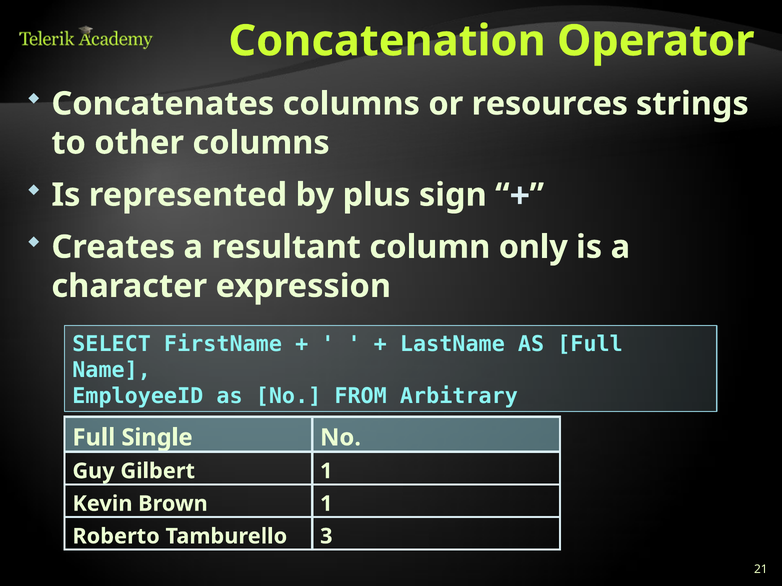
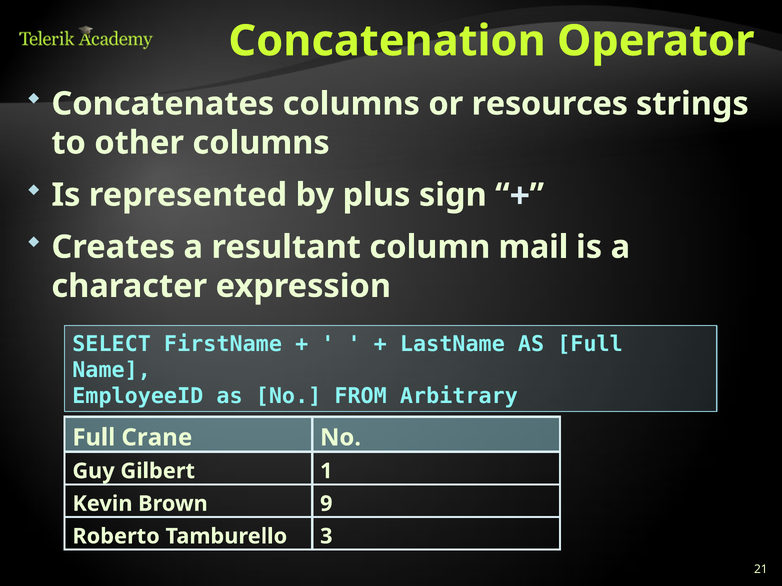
only: only -> mail
Single: Single -> Crane
Brown 1: 1 -> 9
